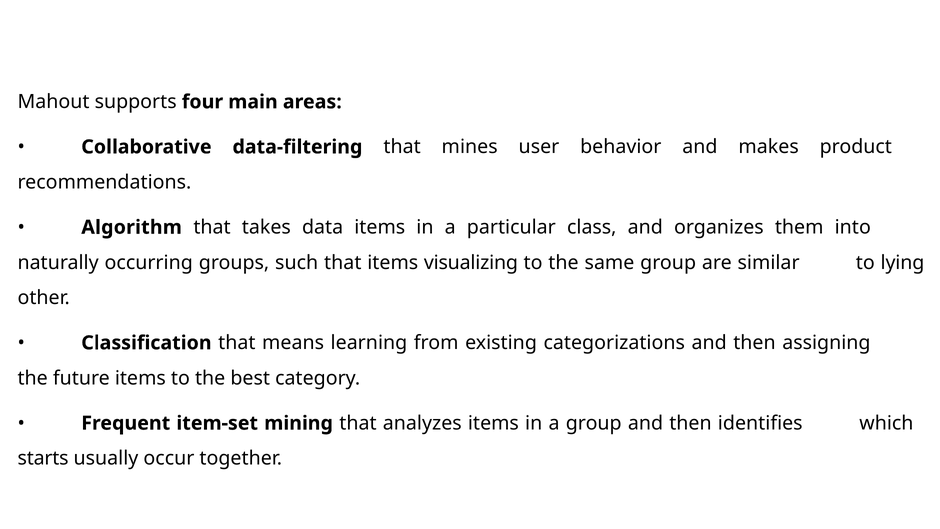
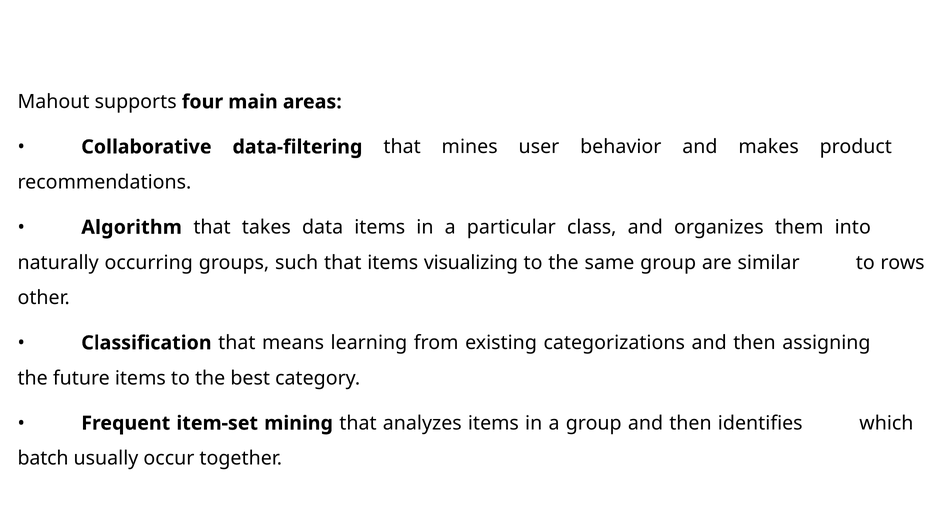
lying: lying -> rows
starts: starts -> batch
